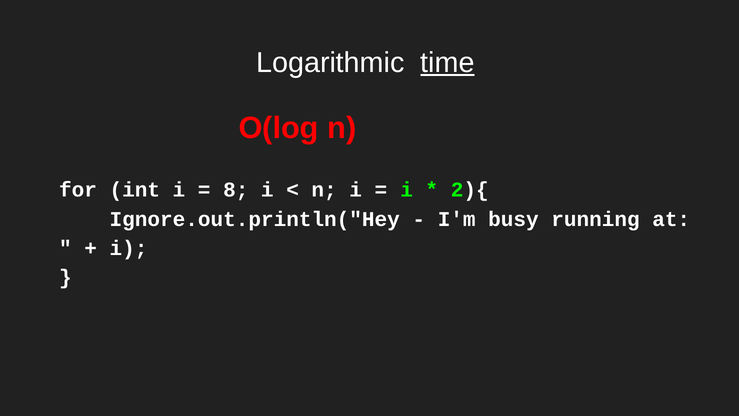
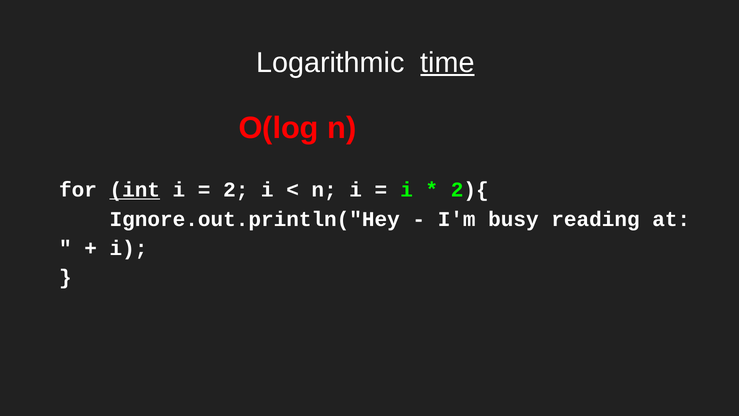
int underline: none -> present
8: 8 -> 2
running: running -> reading
